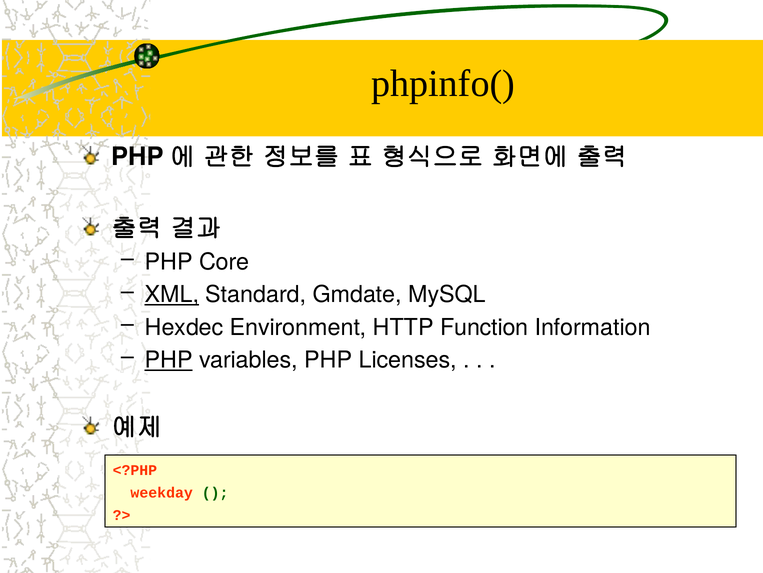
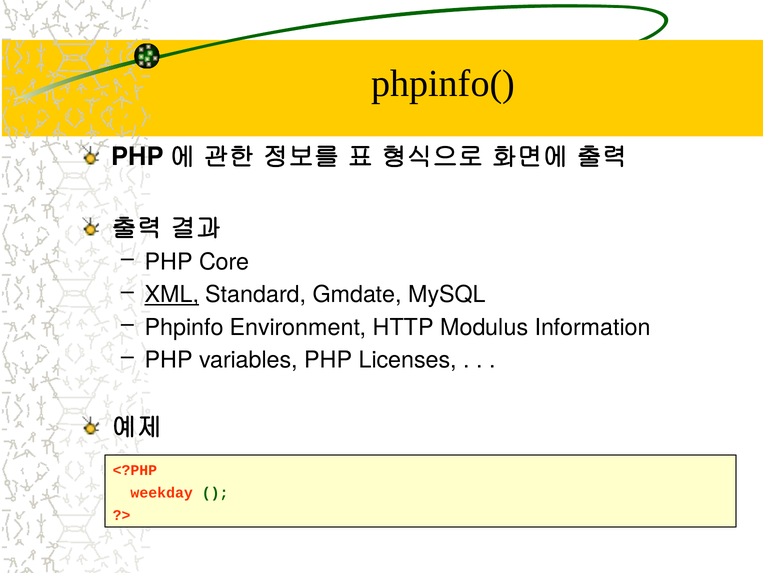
Hexdec: Hexdec -> Phpinfo
Function: Function -> Modulus
PHP at (169, 360) underline: present -> none
